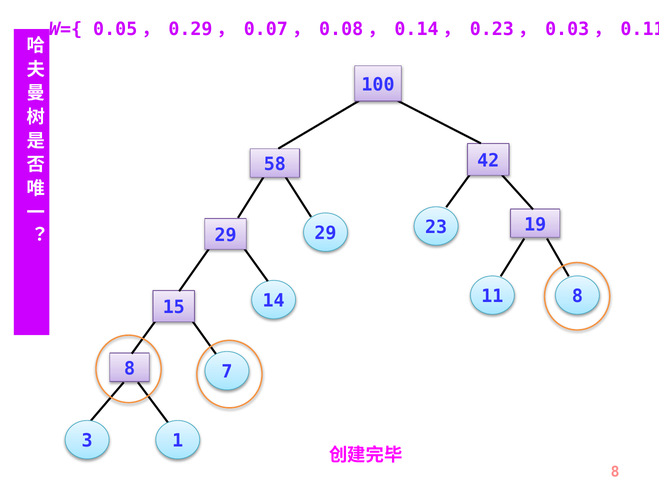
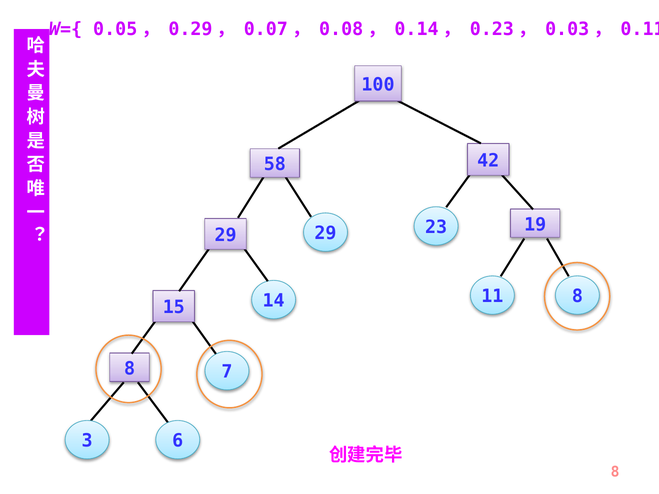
1: 1 -> 6
